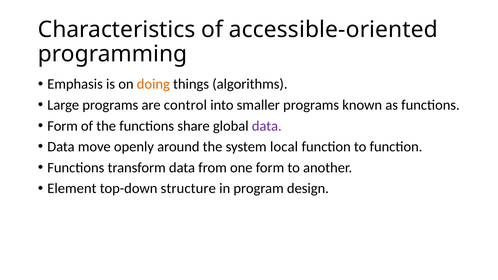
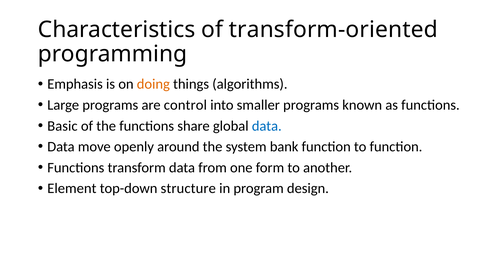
accessible-oriented: accessible-oriented -> transform-oriented
Form at (63, 126): Form -> Basic
data at (267, 126) colour: purple -> blue
local: local -> bank
